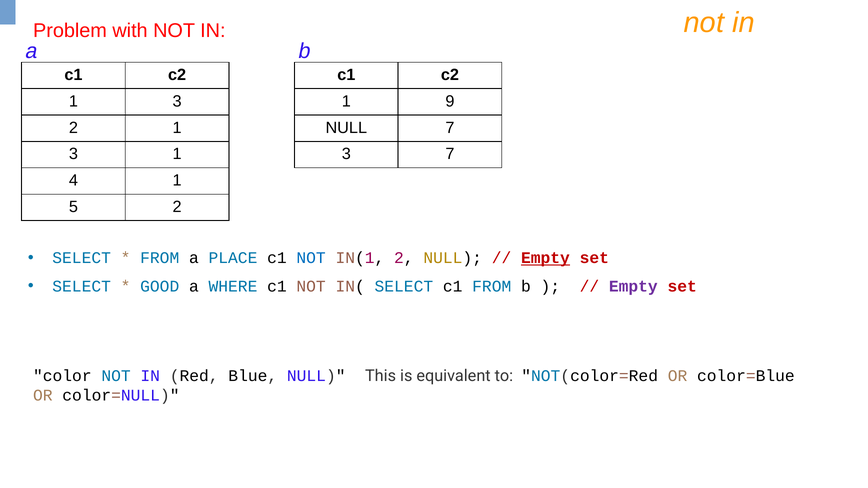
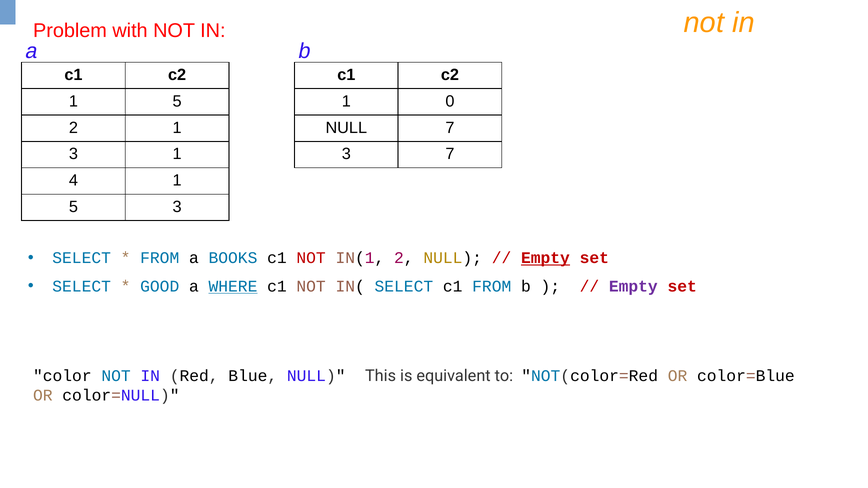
3 at (177, 101): 3 -> 5
9: 9 -> 0
5 2: 2 -> 3
PLACE: PLACE -> BOOKS
NOT at (311, 258) colour: blue -> red
WHERE underline: none -> present
